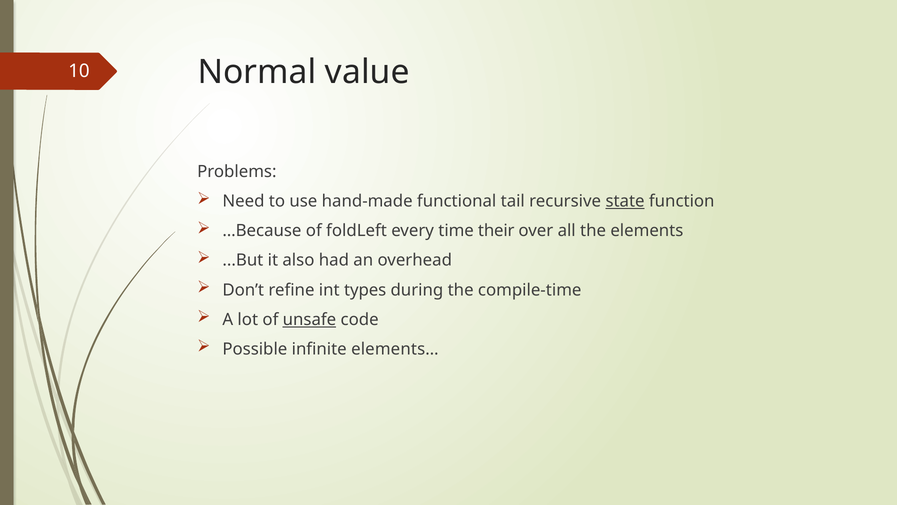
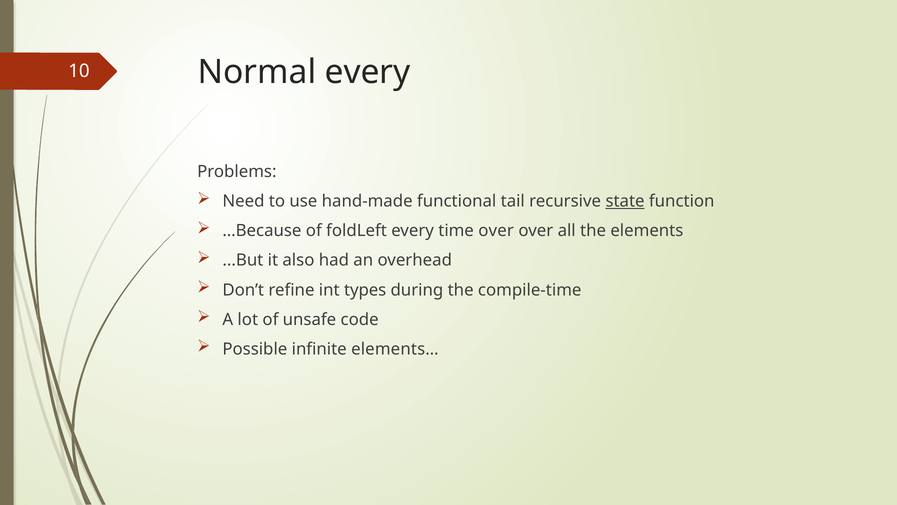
Normal value: value -> every
time their: their -> over
unsafe underline: present -> none
